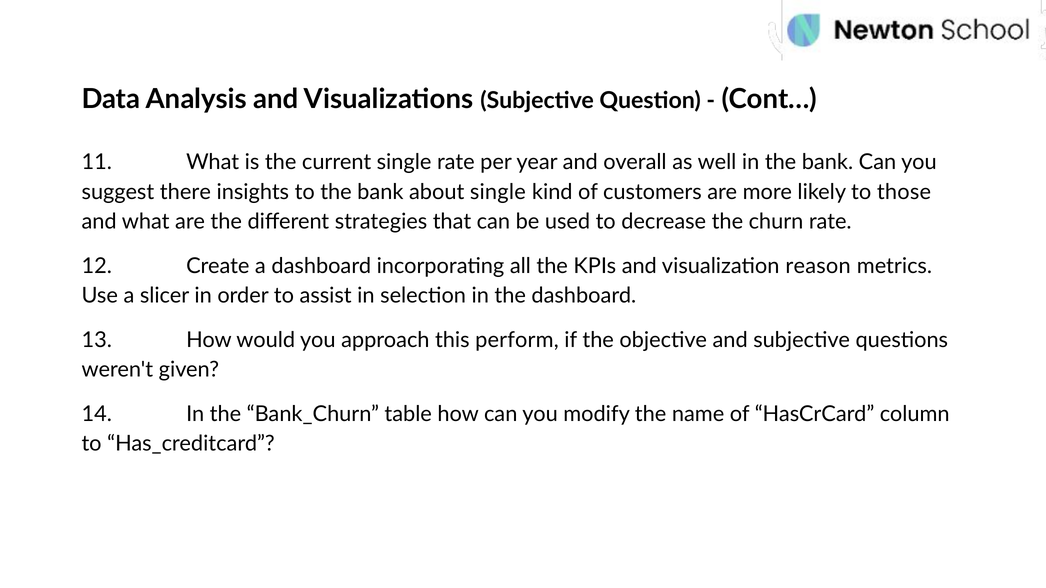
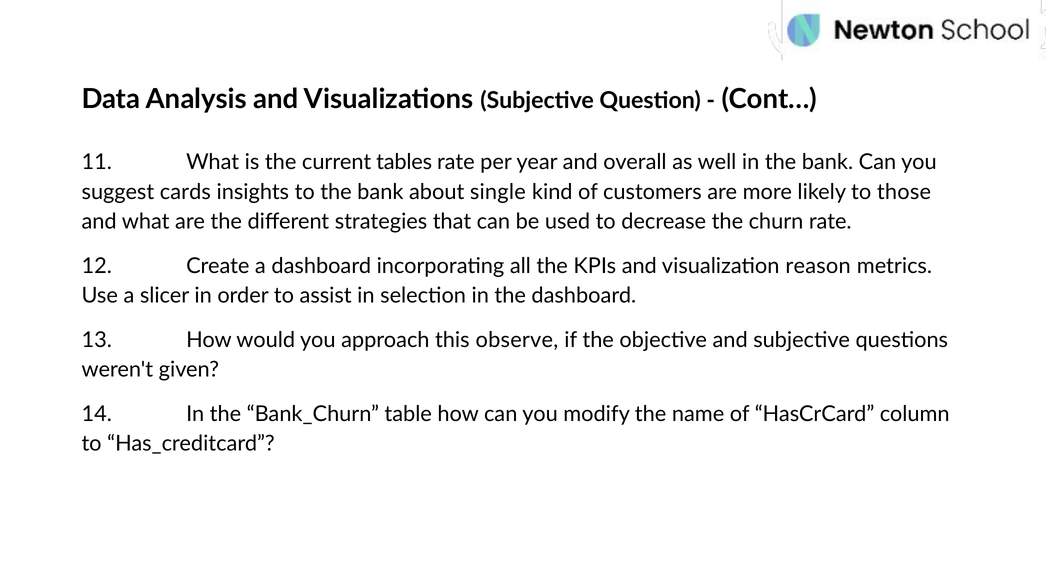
current single: single -> tables
there: there -> cards
perform: perform -> observe
